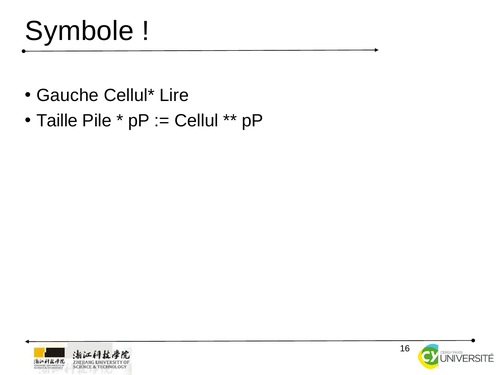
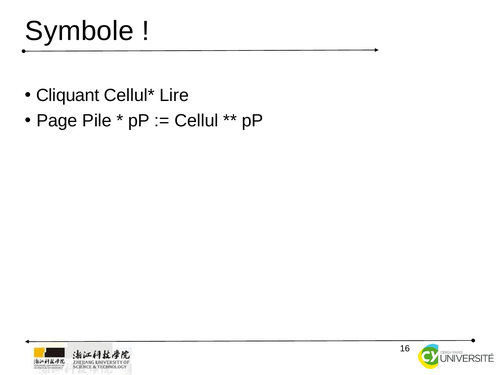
Gauche: Gauche -> Cliquant
Taille: Taille -> Page
